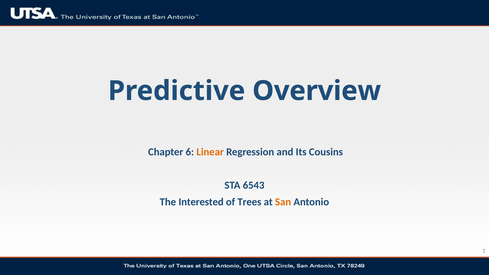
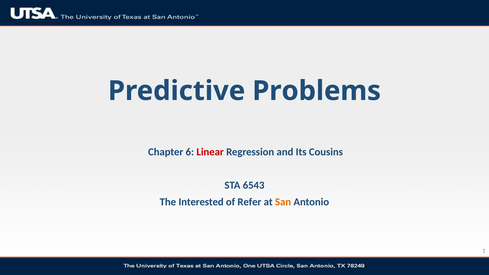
Overview: Overview -> Problems
Linear colour: orange -> red
Trees: Trees -> Refer
